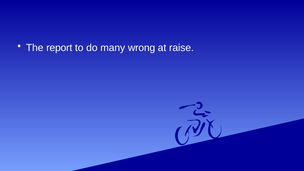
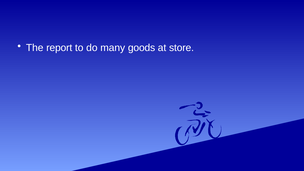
wrong: wrong -> goods
raise: raise -> store
